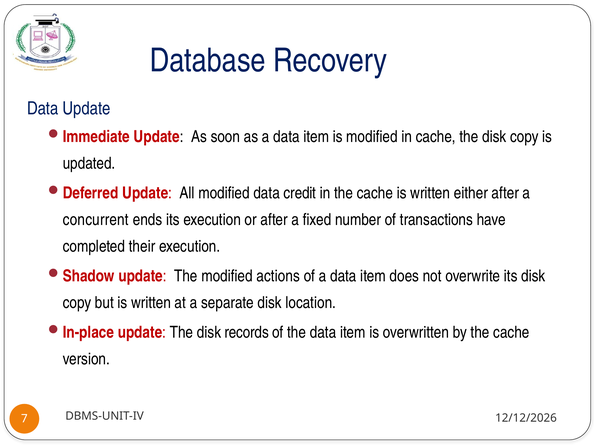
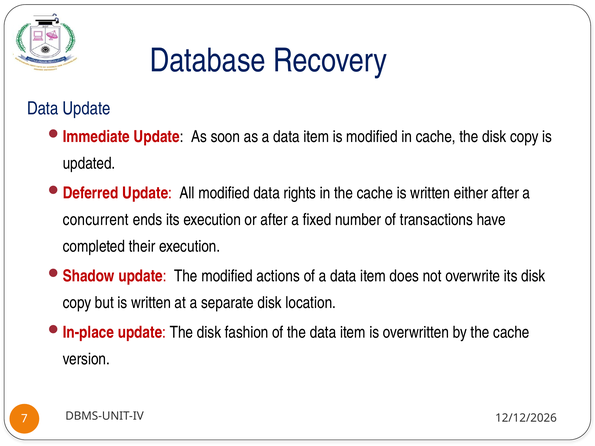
credit: credit -> rights
records: records -> fashion
